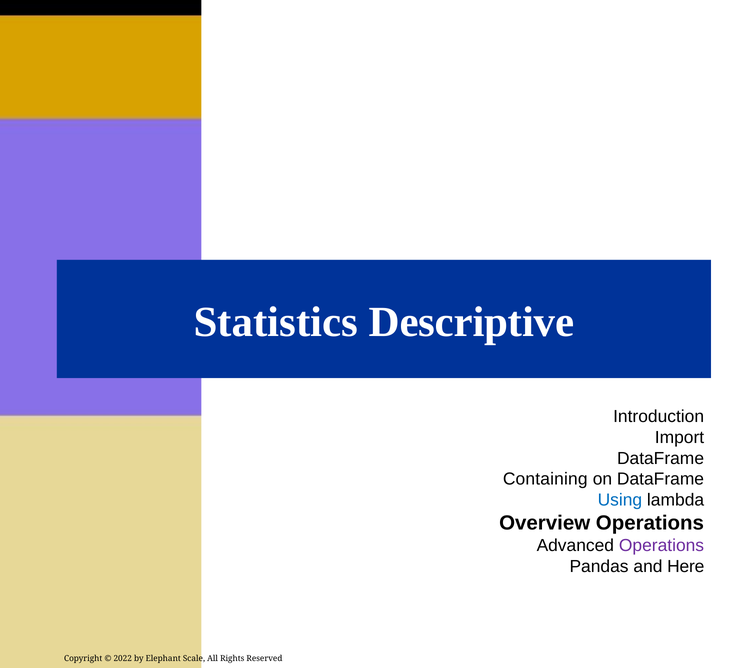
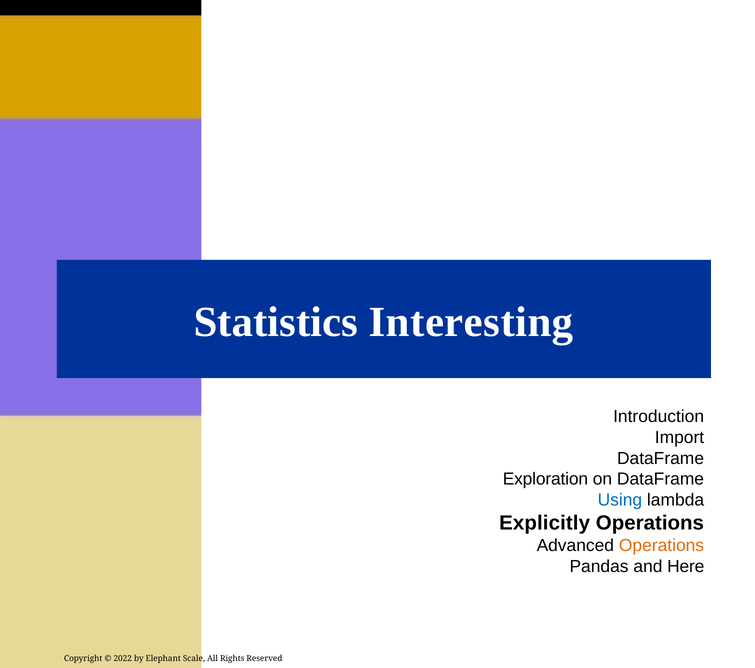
Descriptive: Descriptive -> Interesting
Containing: Containing -> Exploration
Overview: Overview -> Explicitly
Operations at (662, 546) colour: purple -> orange
